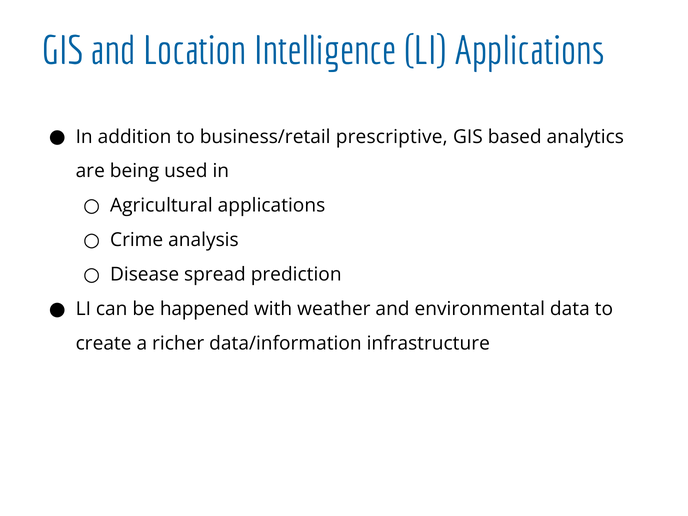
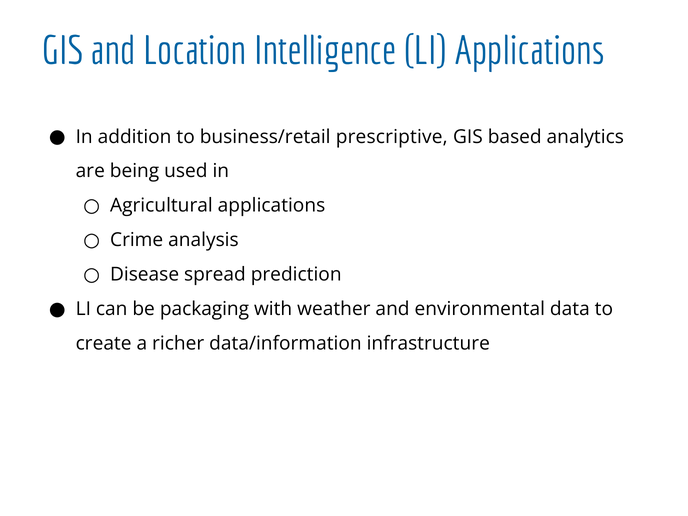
happened: happened -> packaging
